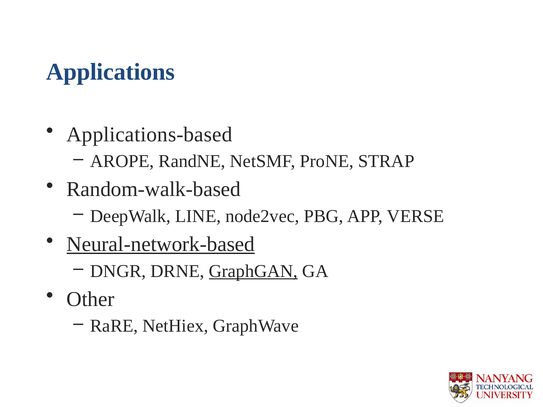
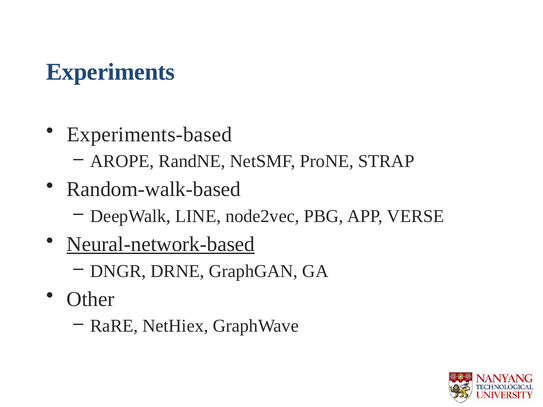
Applications: Applications -> Experiments
Applications-based: Applications-based -> Experiments-based
GraphGAN underline: present -> none
